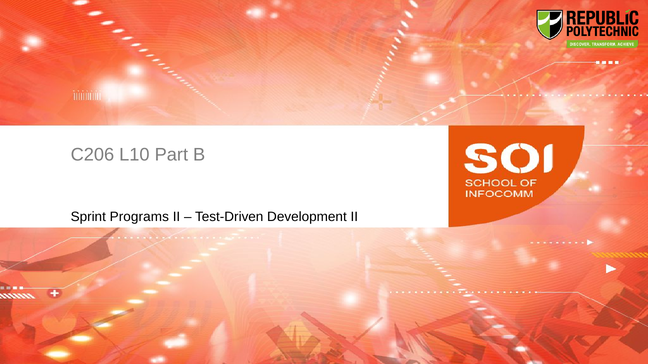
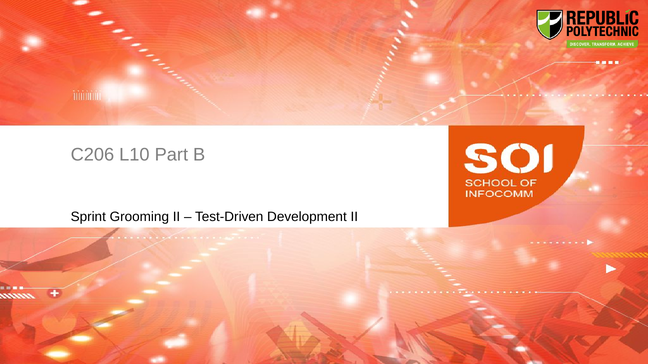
Programs: Programs -> Grooming
